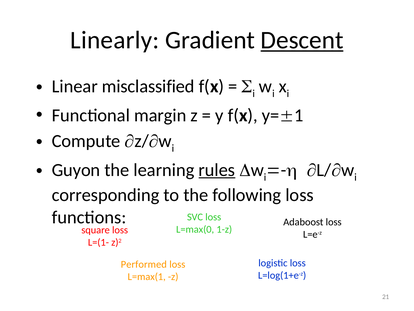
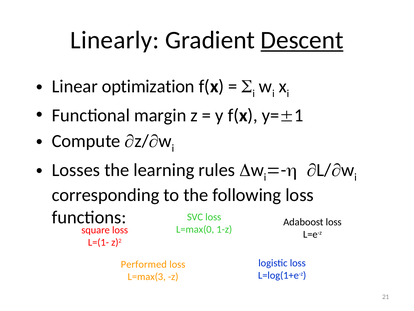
misclassified: misclassified -> optimization
Guyon: Guyon -> Losses
rules underline: present -> none
L=max(1: L=max(1 -> L=max(3
